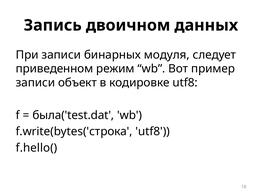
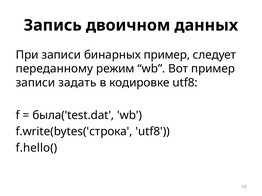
бинарных модуля: модуля -> пример
приведенном: приведенном -> переданному
объект: объект -> задать
